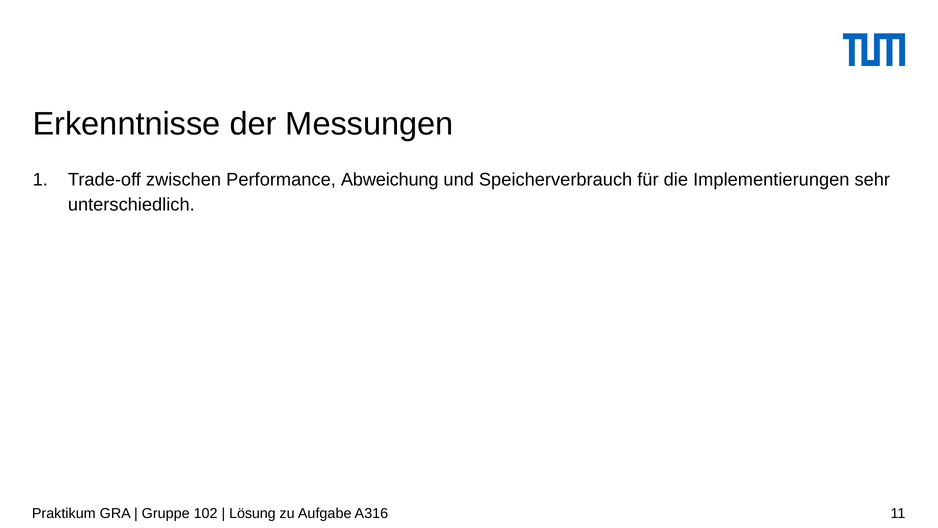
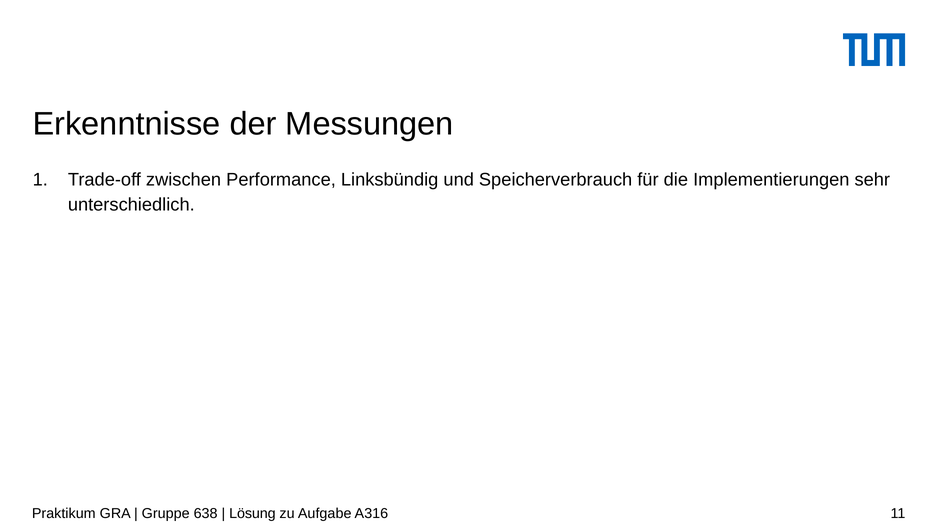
Abweichung: Abweichung -> Linksbündig
102: 102 -> 638
